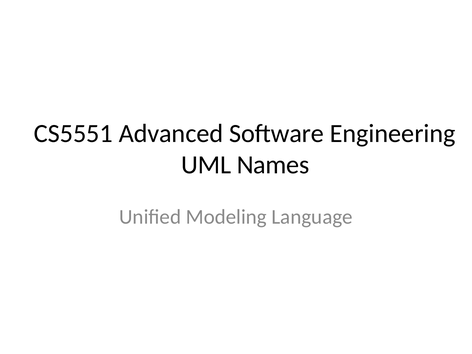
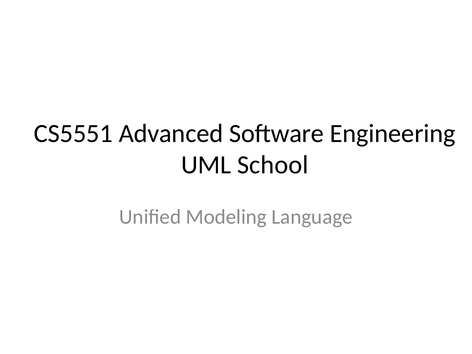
Names: Names -> School
